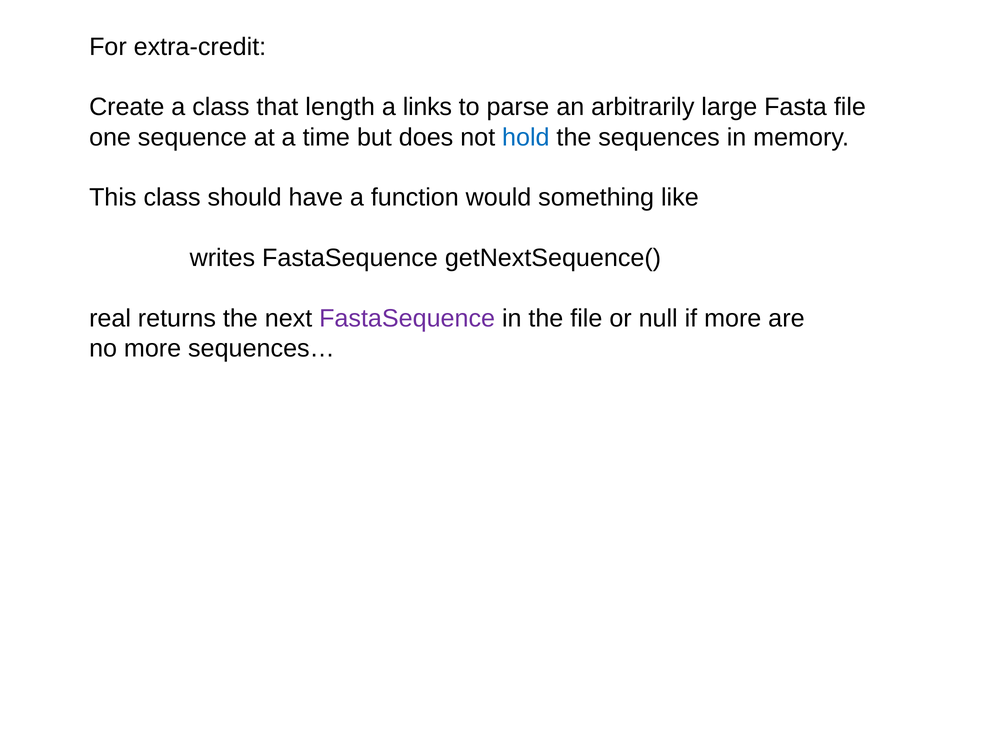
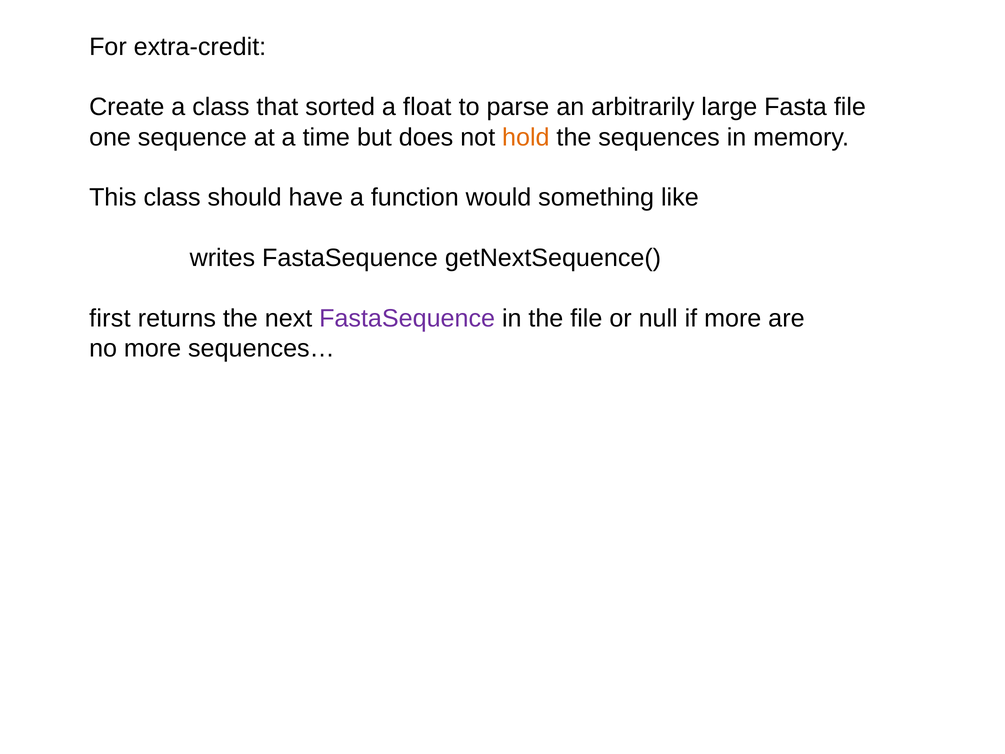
length: length -> sorted
links: links -> float
hold colour: blue -> orange
real: real -> first
